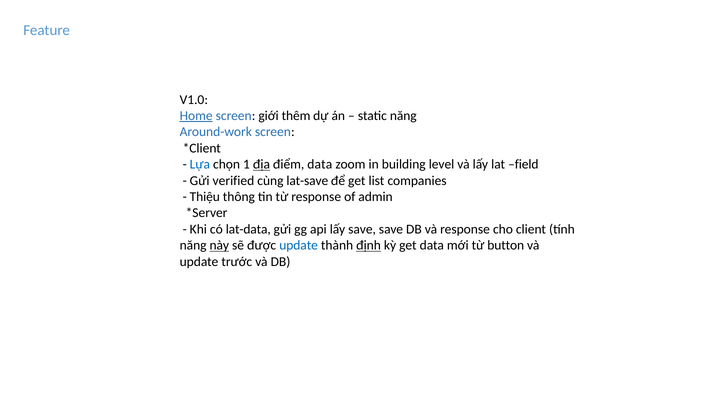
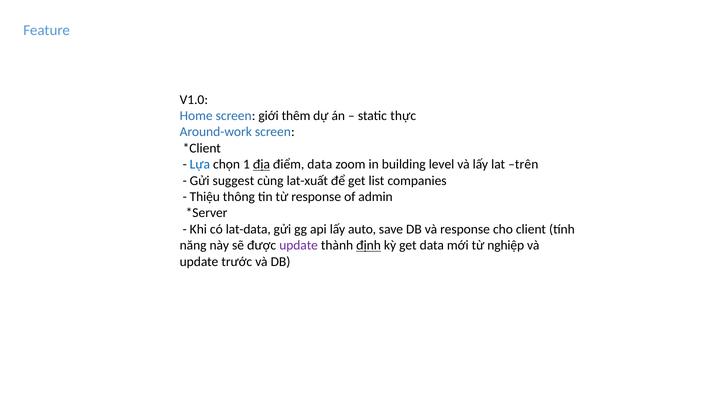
Home underline: present -> none
static năng: năng -> thực
field: field -> trên
verified: verified -> suggest
lat-save: lat-save -> lat-xuất
lấy save: save -> auto
này underline: present -> none
update at (299, 245) colour: blue -> purple
button: button -> nghiệp
